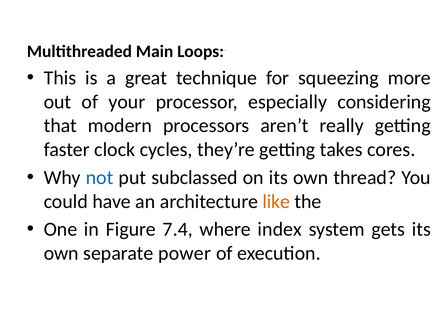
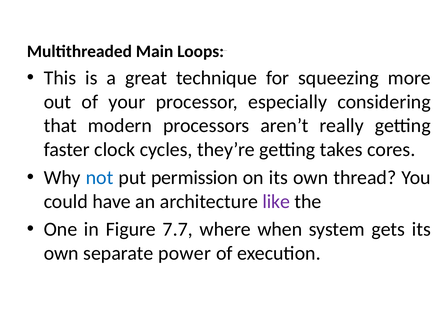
subclassed: subclassed -> permission
like colour: orange -> purple
7.4: 7.4 -> 7.7
index: index -> when
